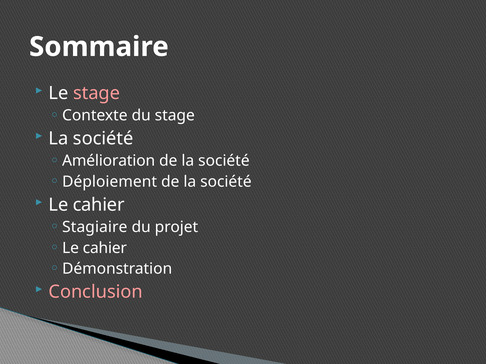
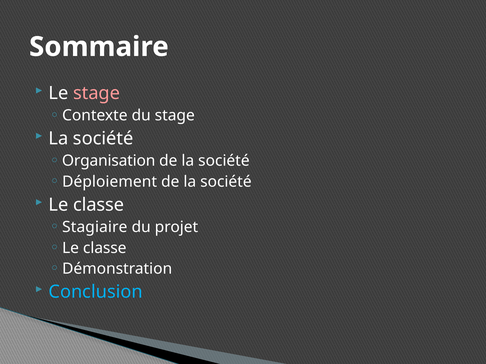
Amélioration: Amélioration -> Organisation
cahier at (99, 205): cahier -> classe
cahier at (105, 248): cahier -> classe
Conclusion colour: pink -> light blue
